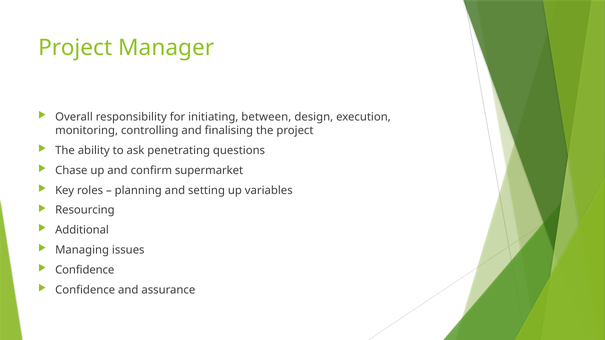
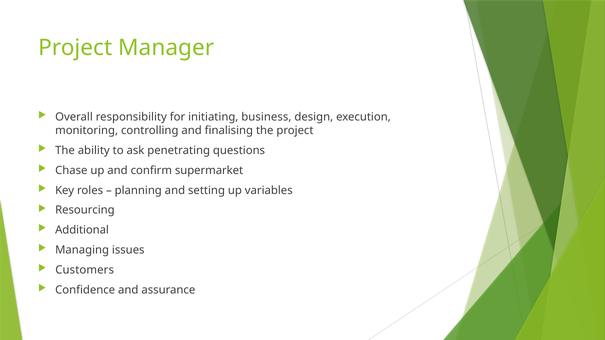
between: between -> business
Confidence at (85, 270): Confidence -> Customers
